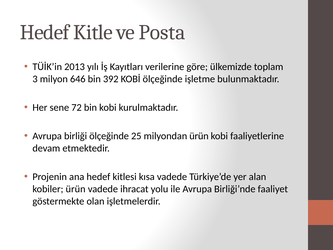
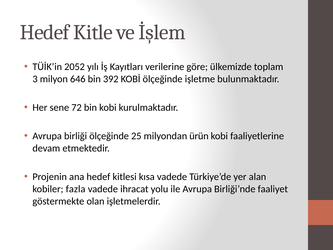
Posta: Posta -> İşlem
2013: 2013 -> 2052
kobiler ürün: ürün -> fazla
